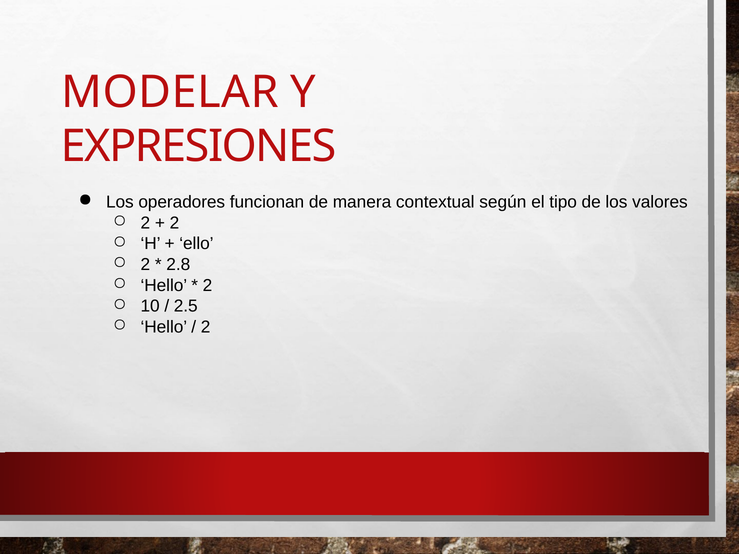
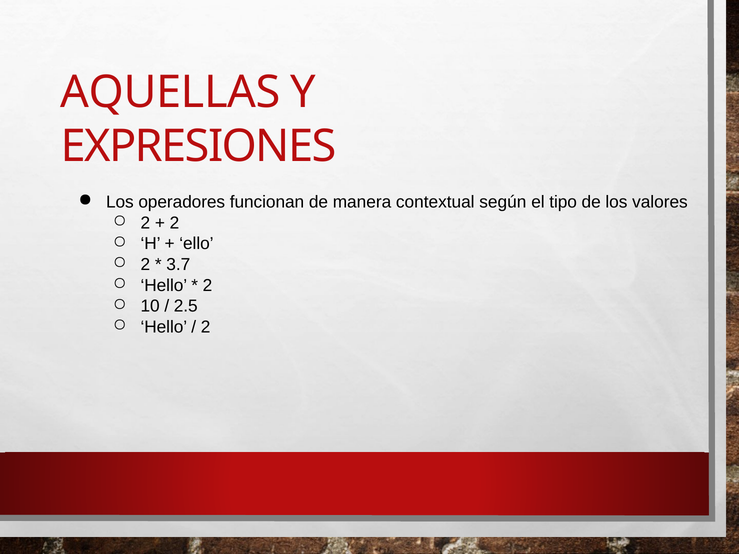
MODELAR: MODELAR -> AQUELLAS
2.8: 2.8 -> 3.7
